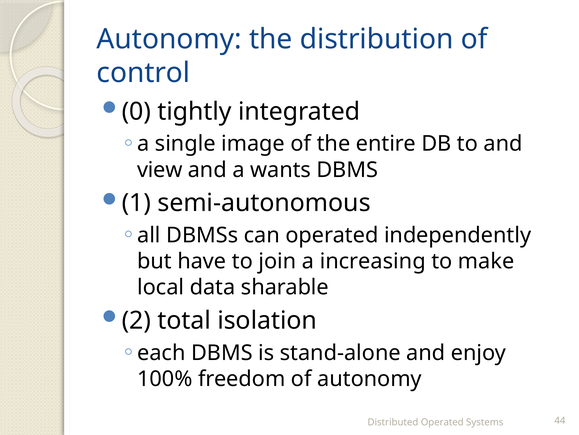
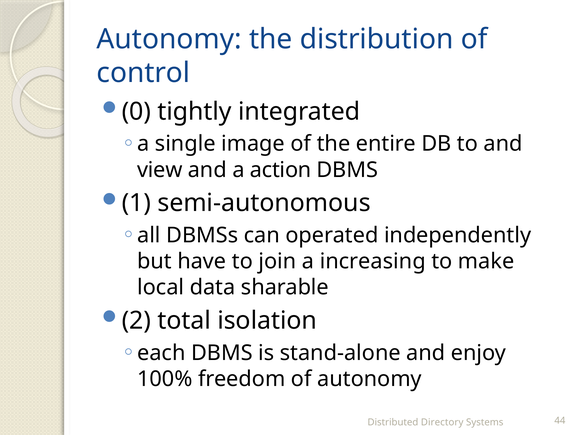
wants: wants -> action
Distributed Operated: Operated -> Directory
